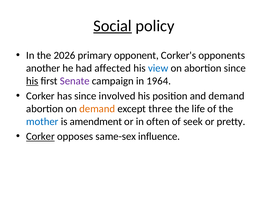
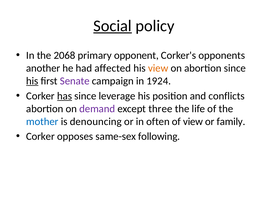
2026: 2026 -> 2068
view at (158, 68) colour: blue -> orange
1964: 1964 -> 1924
has underline: none -> present
involved: involved -> leverage
and demand: demand -> conflicts
demand at (97, 109) colour: orange -> purple
amendment: amendment -> denouncing
of seek: seek -> view
pretty: pretty -> family
Corker at (40, 136) underline: present -> none
influence: influence -> following
